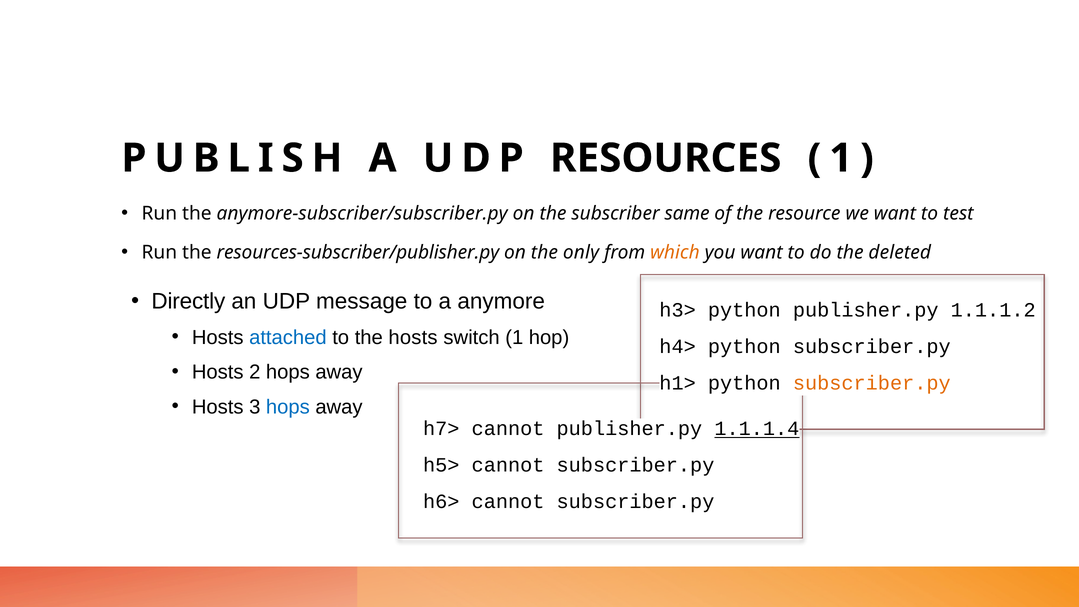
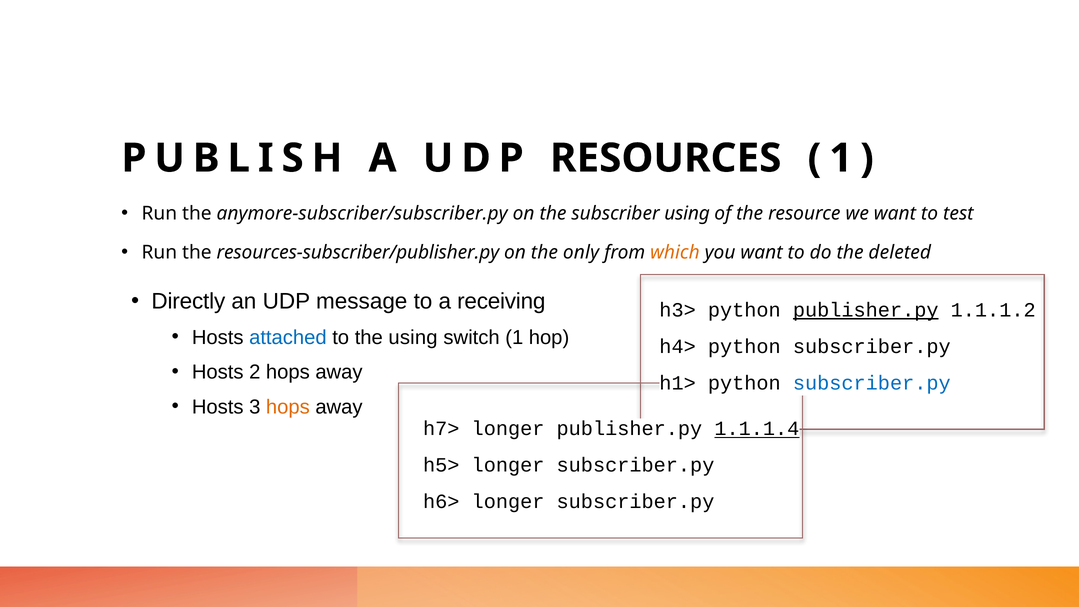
subscriber same: same -> using
anymore: anymore -> receiving
publisher.py at (866, 310) underline: none -> present
the hosts: hosts -> using
subscriber.py at (872, 383) colour: orange -> blue
hops at (288, 407) colour: blue -> orange
h7> cannot: cannot -> longer
h5> cannot: cannot -> longer
h6> cannot: cannot -> longer
